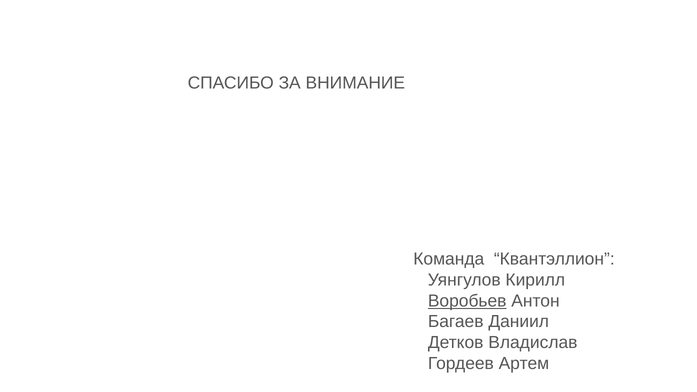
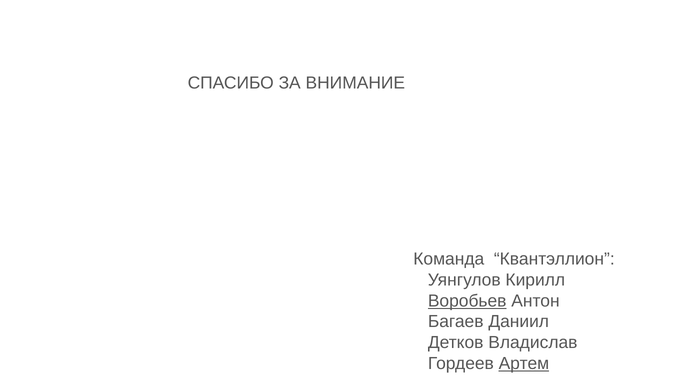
Артем underline: none -> present
